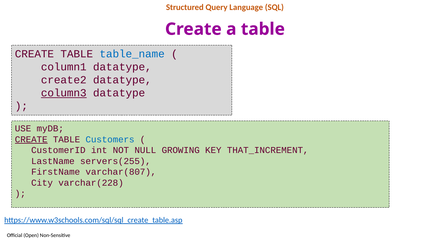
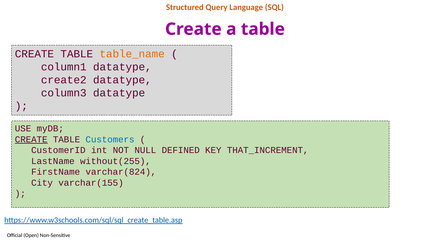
table_name colour: blue -> orange
column3 underline: present -> none
GROWING: GROWING -> DEFINED
servers(255: servers(255 -> without(255
varchar(807: varchar(807 -> varchar(824
varchar(228: varchar(228 -> varchar(155
